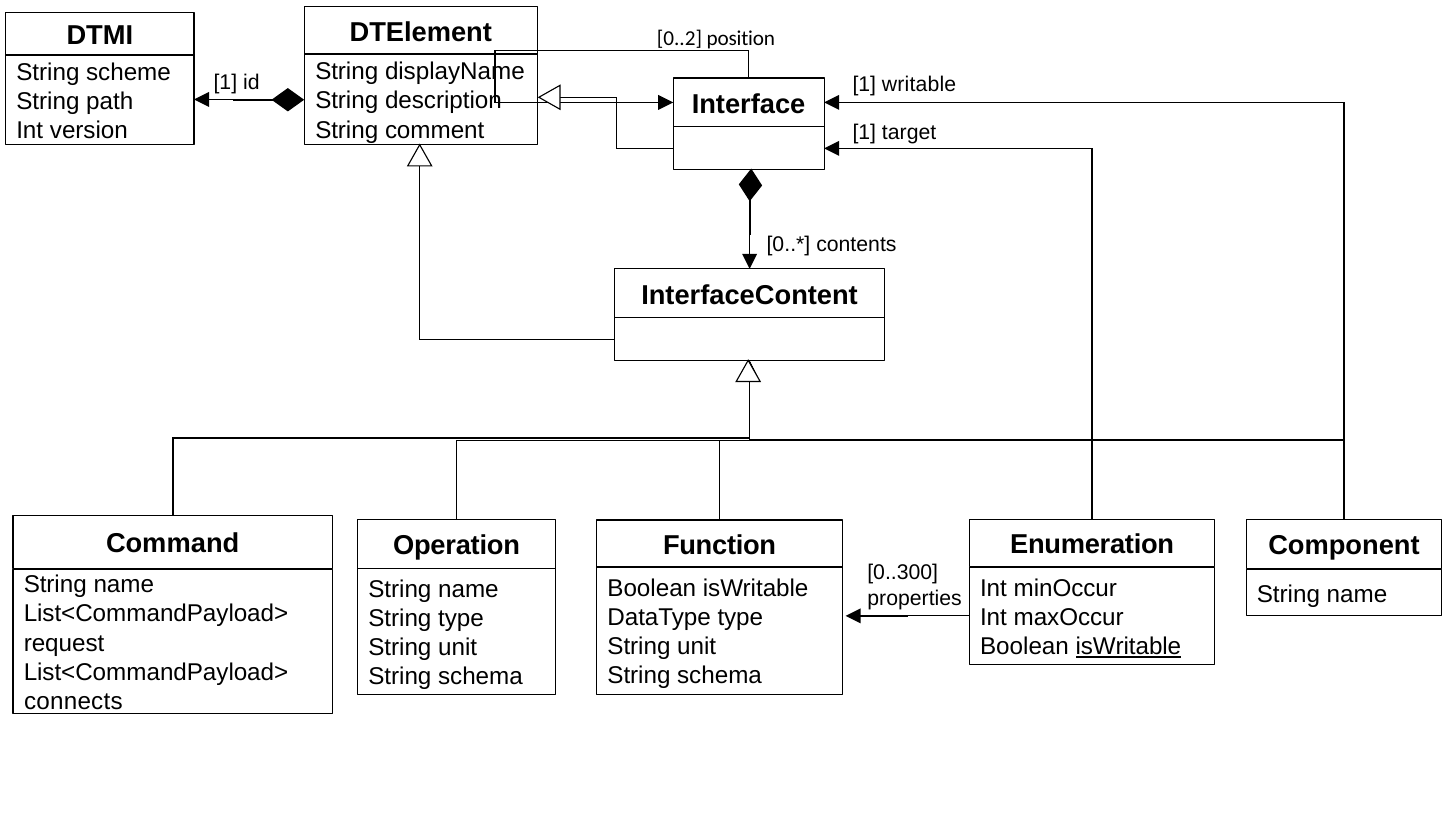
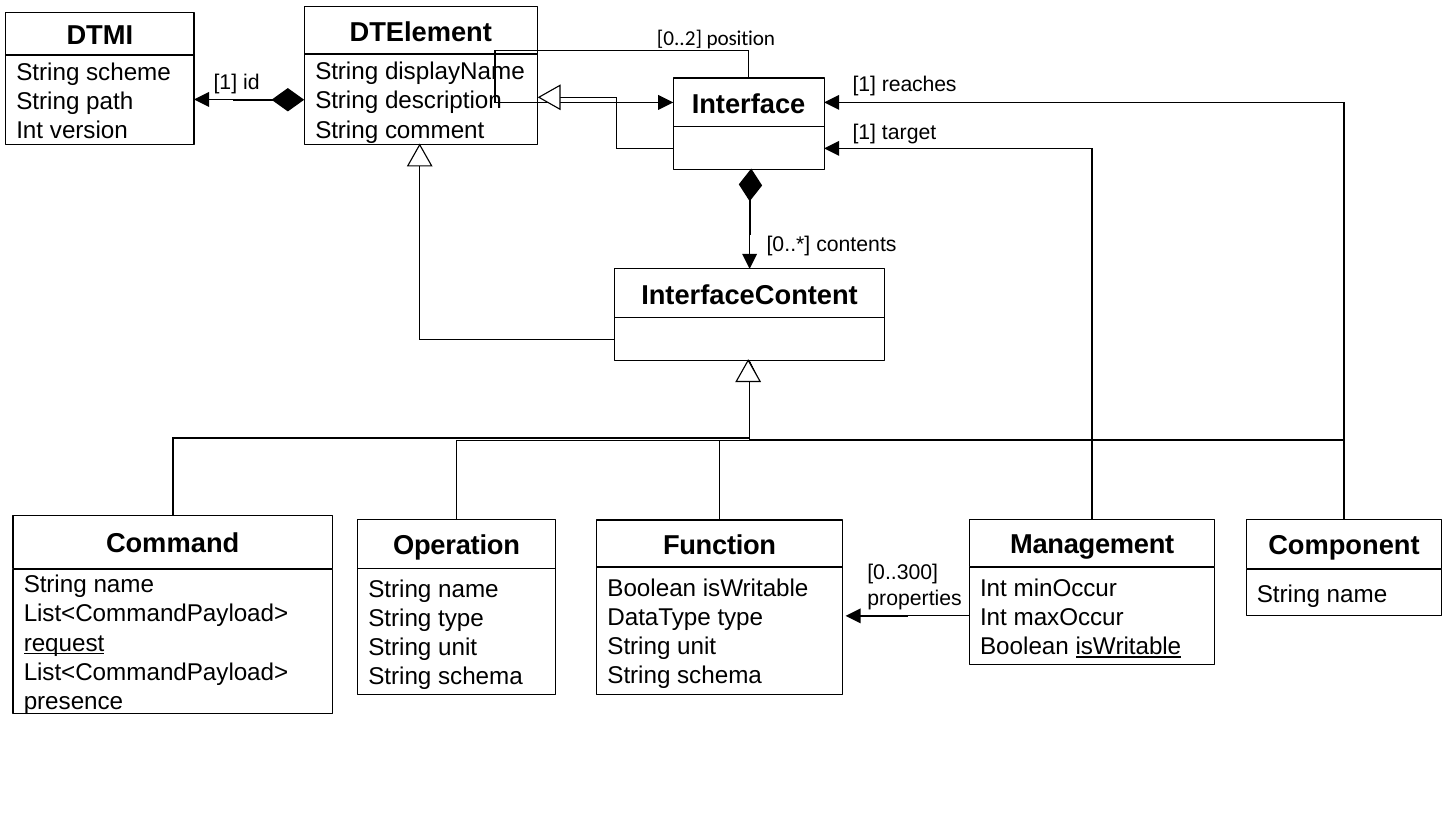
writable: writable -> reaches
Enumeration: Enumeration -> Management
request underline: none -> present
connects: connects -> presence
